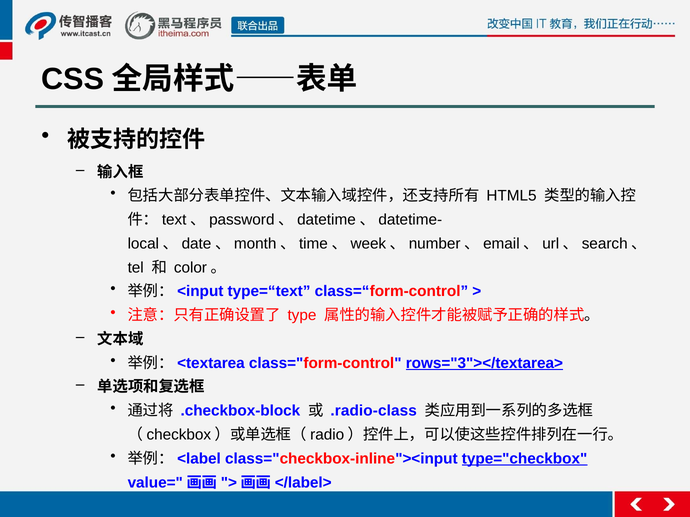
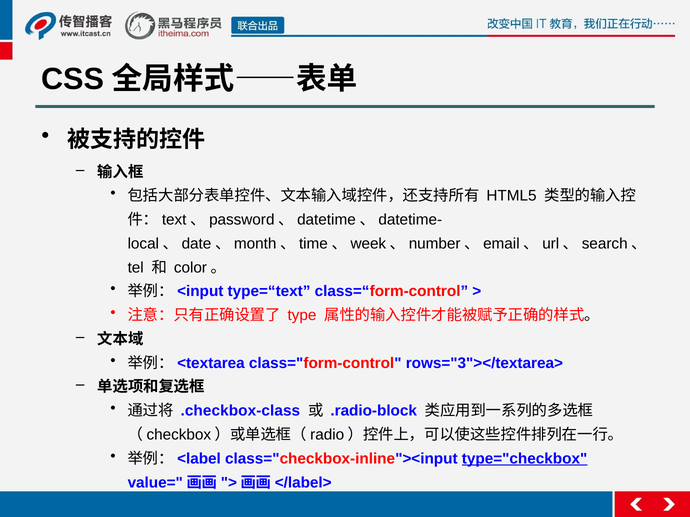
rows="3"></textarea> underline: present -> none
.checkbox-block: .checkbox-block -> .checkbox-class
.radio-class: .radio-class -> .radio-block
